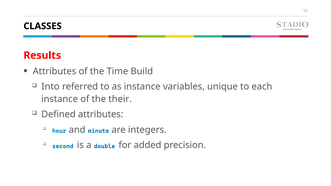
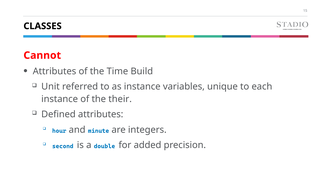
Results: Results -> Cannot
Into: Into -> Unit
